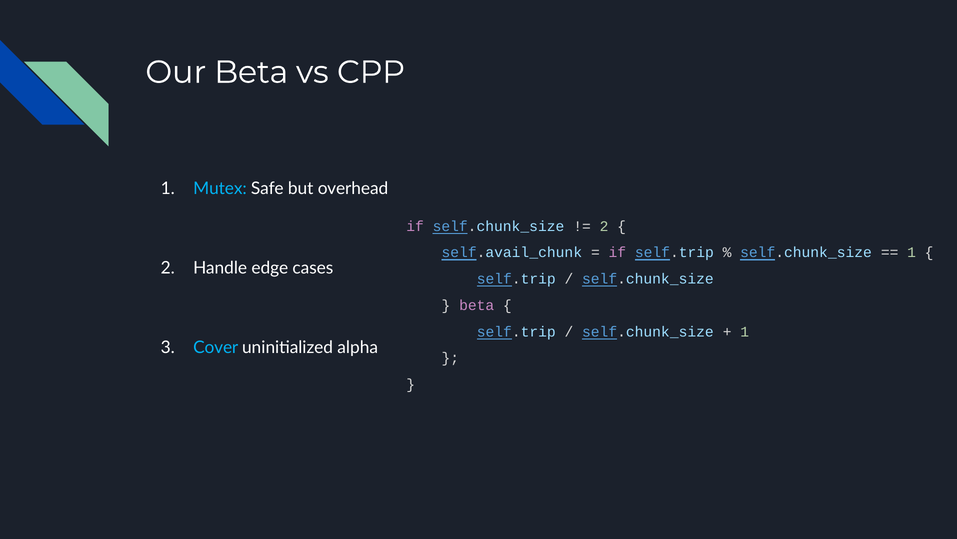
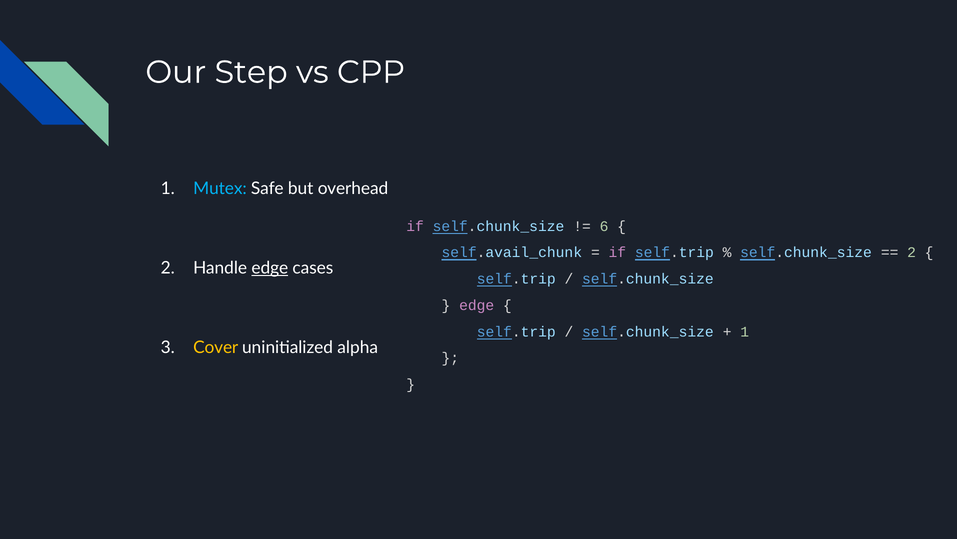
Our Beta: Beta -> Step
2 at (604, 226): 2 -> 6
1 at (912, 252): 1 -> 2
edge at (270, 268) underline: none -> present
beta at (477, 305): beta -> edge
Cover colour: light blue -> yellow
